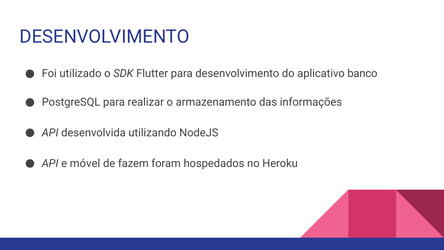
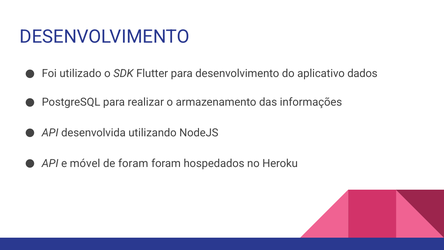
banco: banco -> dados
de fazem: fazem -> foram
